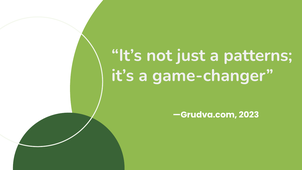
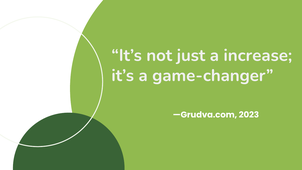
patterns: patterns -> increase
